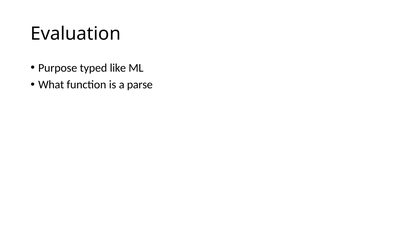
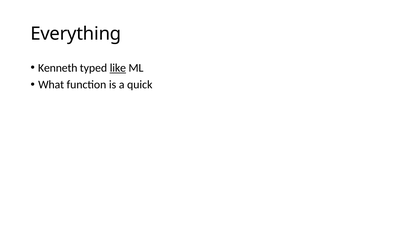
Evaluation: Evaluation -> Everything
Purpose: Purpose -> Kenneth
like underline: none -> present
parse: parse -> quick
